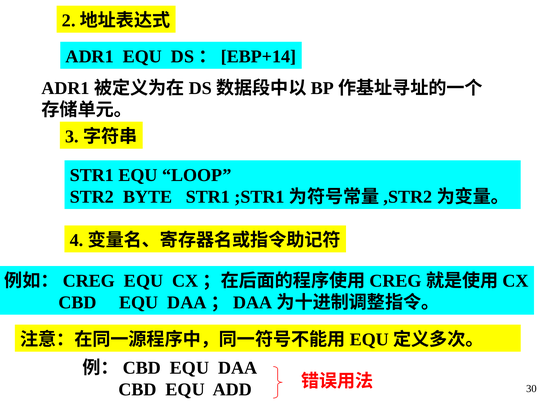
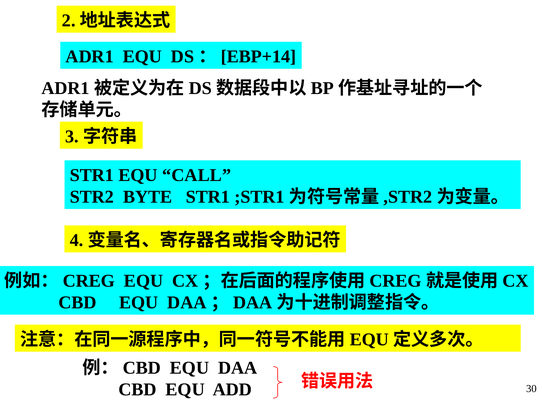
LOOP: LOOP -> CALL
